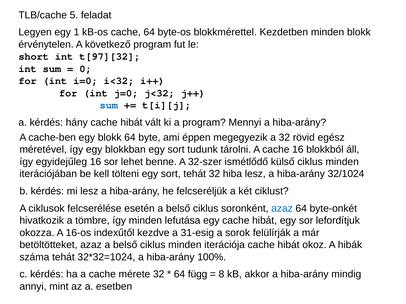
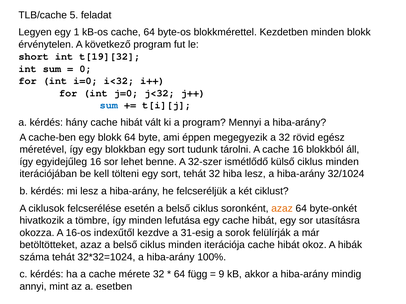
t[97][32: t[97][32 -> t[19][32
azaz at (282, 209) colour: blue -> orange
lefordítjuk: lefordítjuk -> utasításra
8: 8 -> 9
